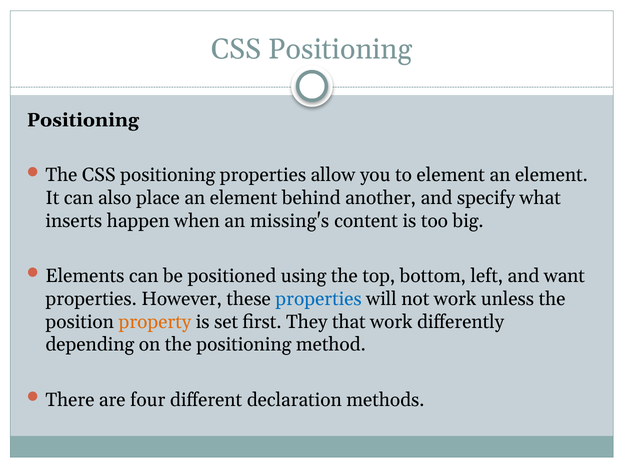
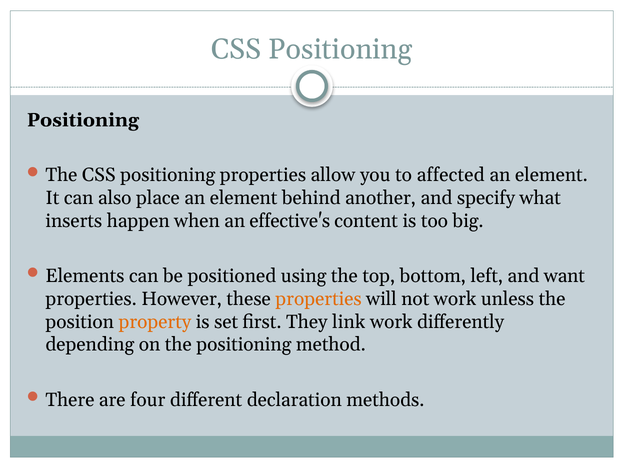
to element: element -> affected
missing's: missing's -> effective's
properties at (319, 299) colour: blue -> orange
that: that -> link
